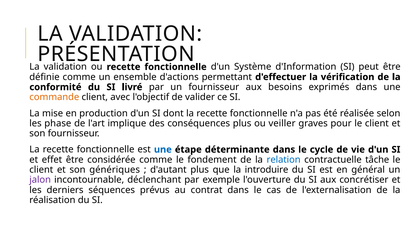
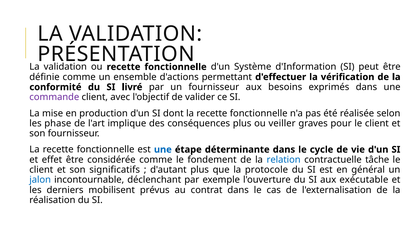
commande colour: orange -> purple
génériques: génériques -> significatifs
introduire: introduire -> protocole
jalon colour: purple -> blue
concrétiser: concrétiser -> exécutable
séquences: séquences -> mobilisent
